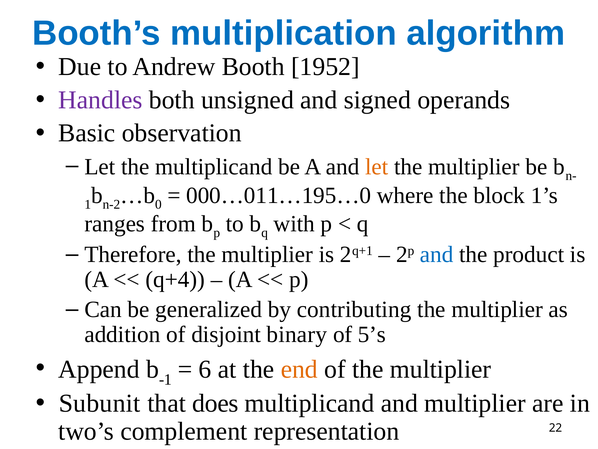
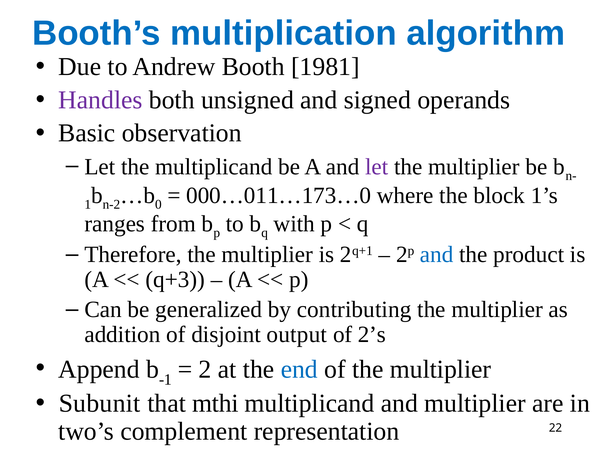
1952: 1952 -> 1981
let at (377, 167) colour: orange -> purple
000…011…195…0: 000…011…195…0 -> 000…011…173…0
q+4: q+4 -> q+3
binary: binary -> output
5’s: 5’s -> 2’s
6: 6 -> 2
end colour: orange -> blue
does: does -> mthi
